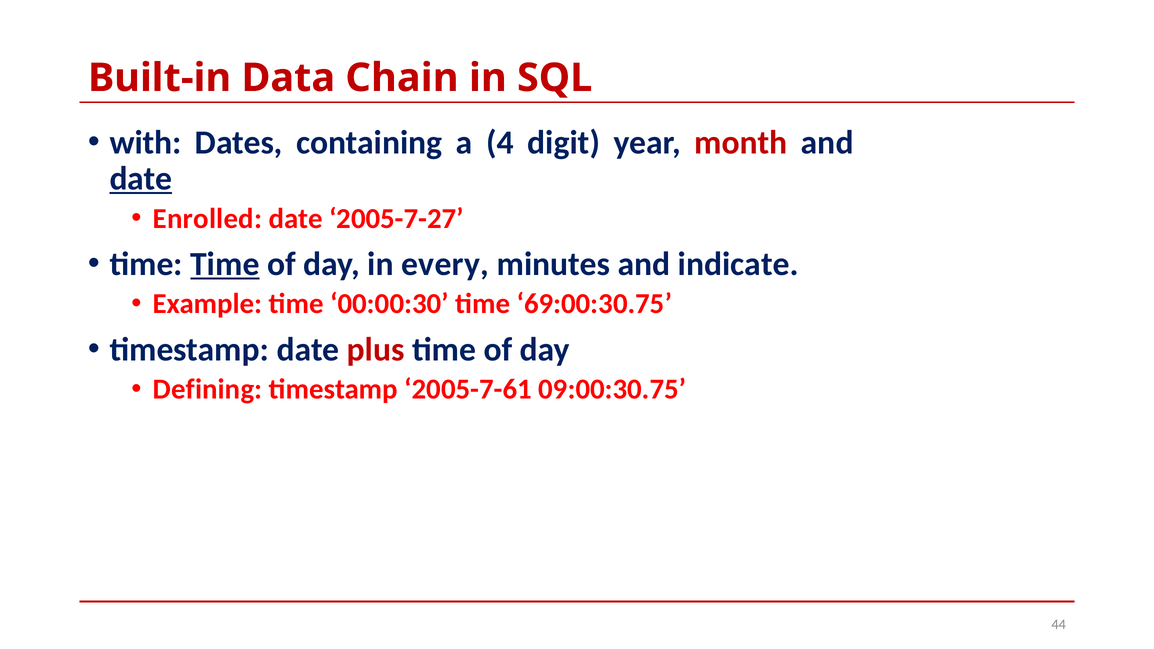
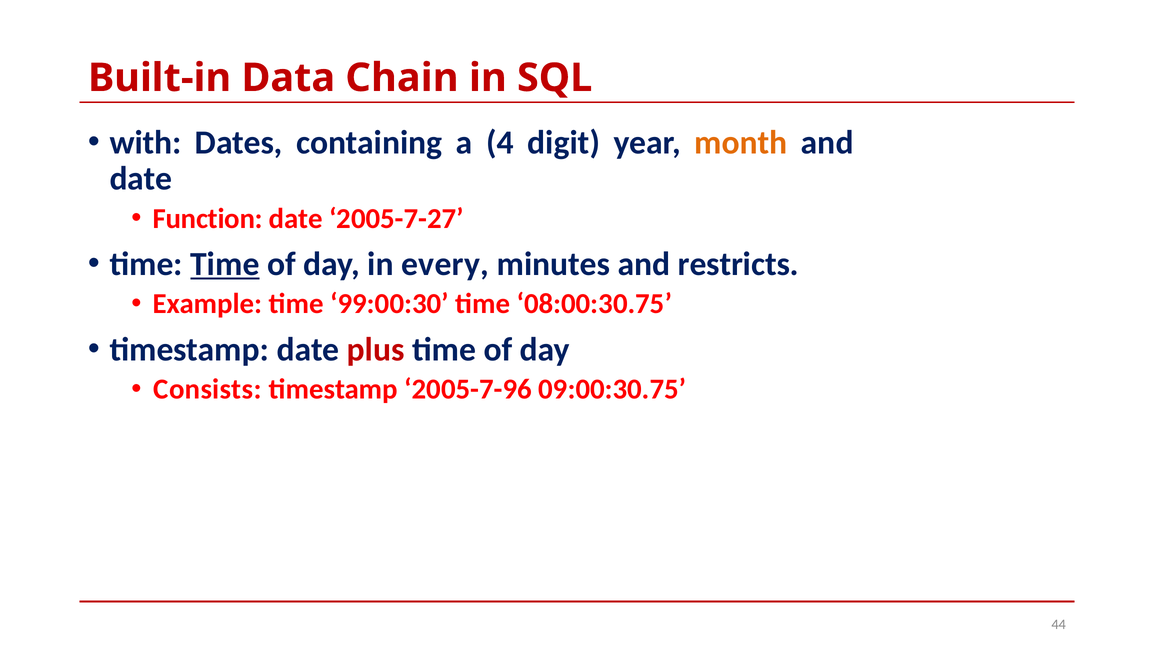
month colour: red -> orange
date at (141, 179) underline: present -> none
Enrolled: Enrolled -> Function
indicate: indicate -> restricts
00:00:30: 00:00:30 -> 99:00:30
69:00:30.75: 69:00:30.75 -> 08:00:30.75
Defining: Defining -> Consists
2005-7-61: 2005-7-61 -> 2005-7-96
